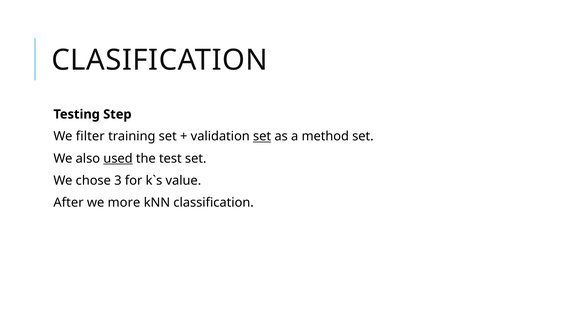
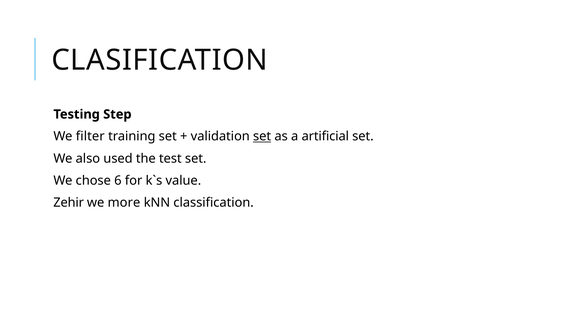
method: method -> artificial
used underline: present -> none
3: 3 -> 6
After: After -> Zehir
